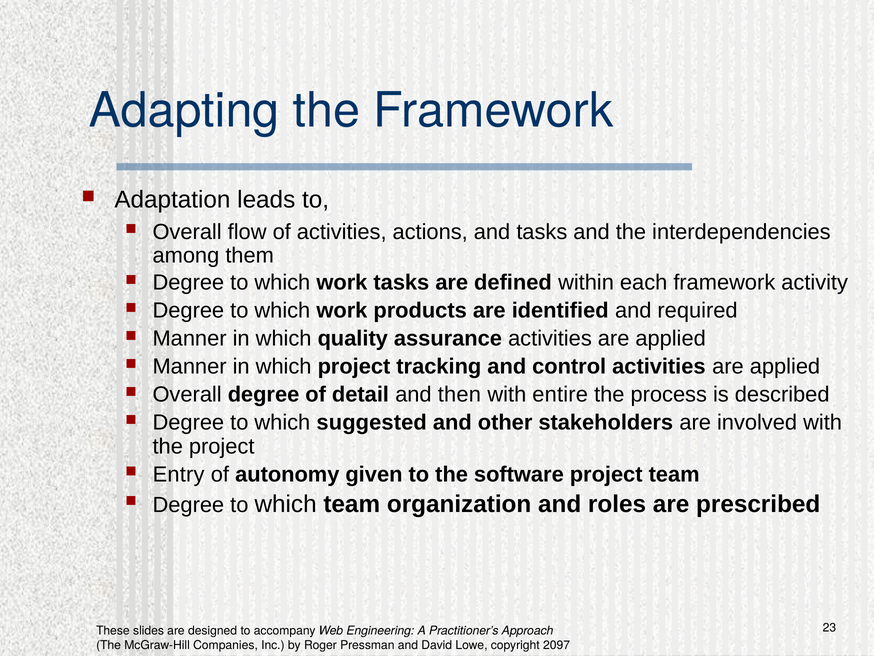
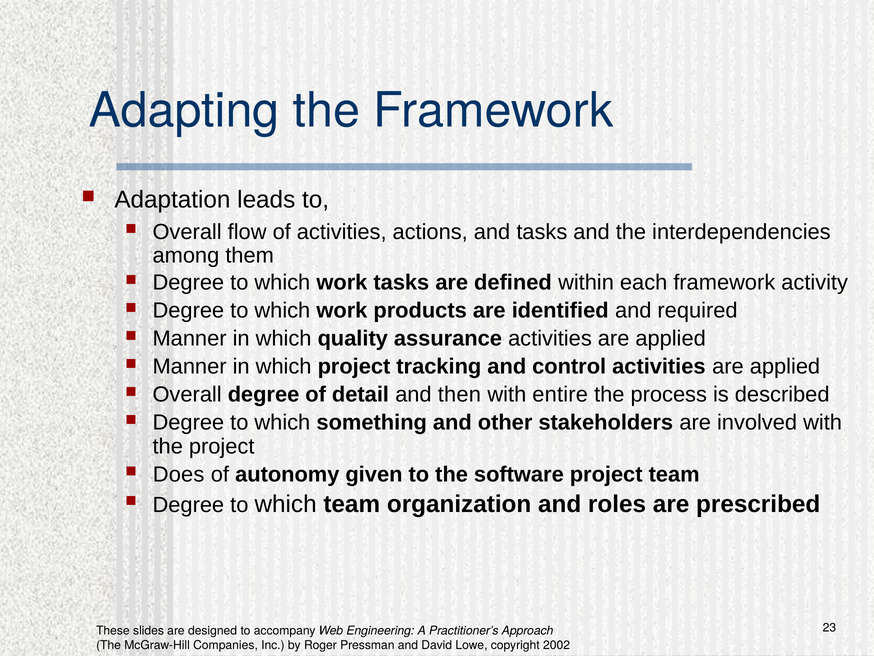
suggested: suggested -> something
Entry: Entry -> Does
2097: 2097 -> 2002
